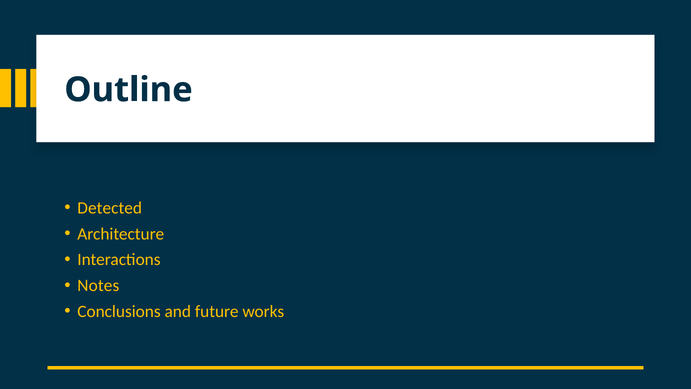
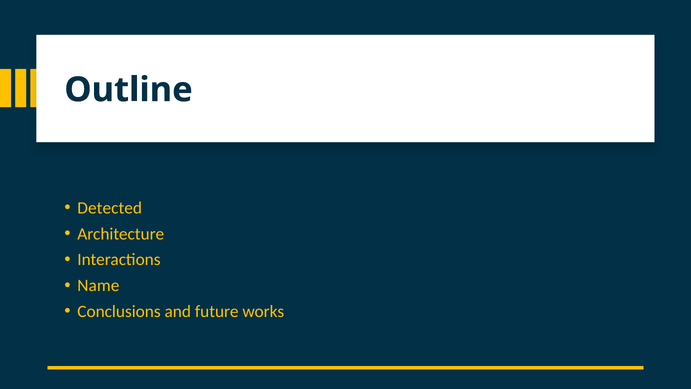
Notes: Notes -> Name
